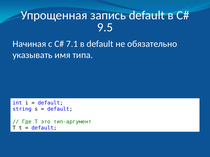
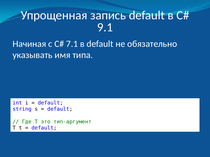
9.5: 9.5 -> 9.1
